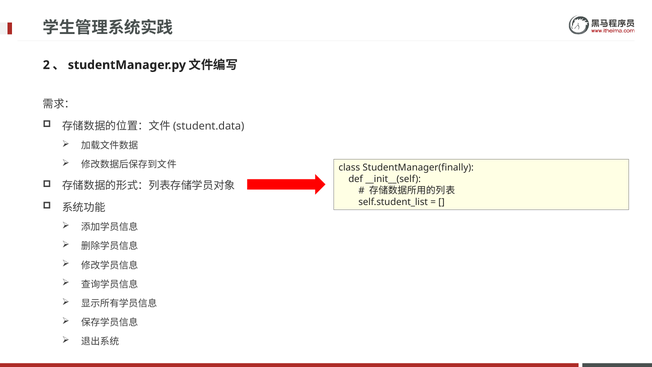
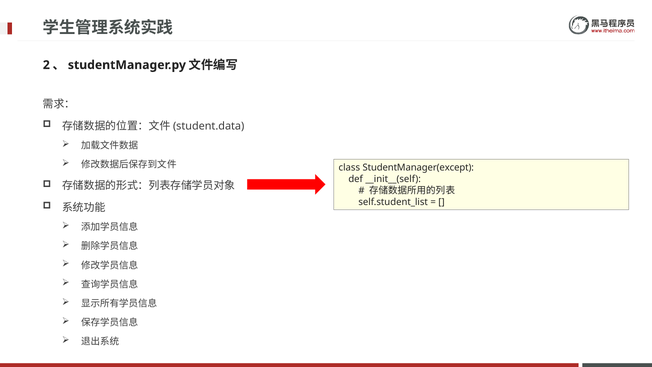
StudentManager(finally: StudentManager(finally -> StudentManager(except
